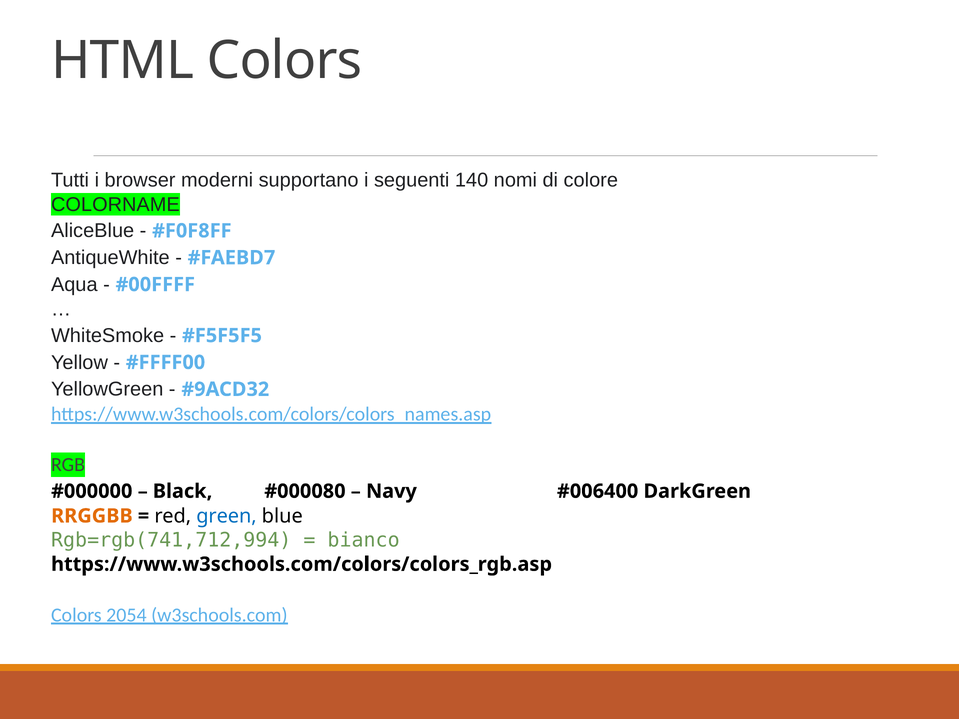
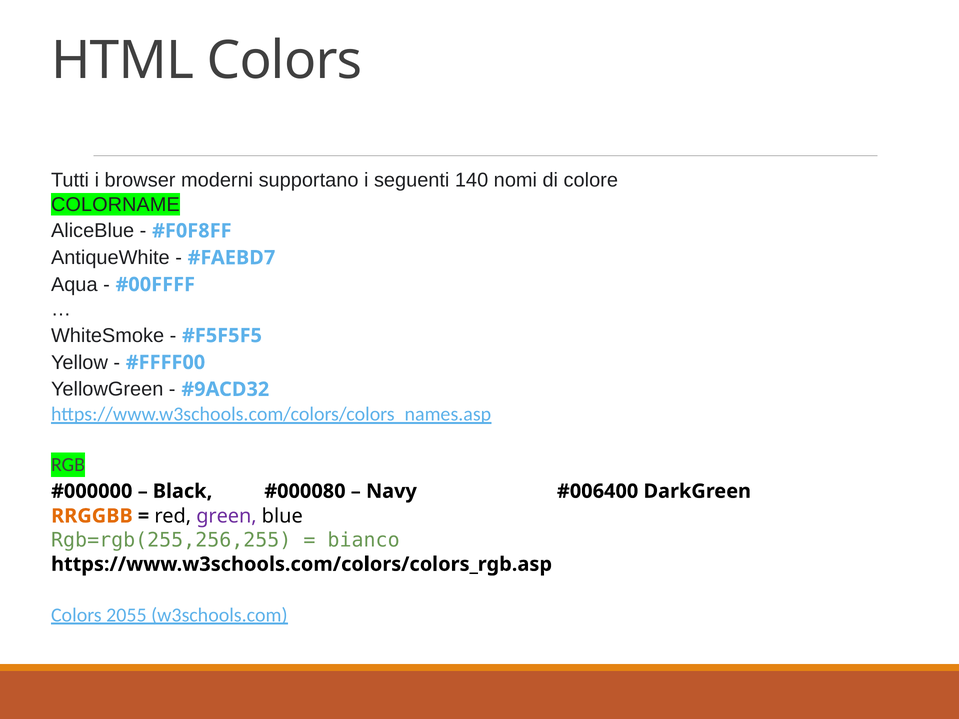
green colour: blue -> purple
Rgb=rgb(741,712,994: Rgb=rgb(741,712,994 -> Rgb=rgb(255,256,255
2054: 2054 -> 2055
